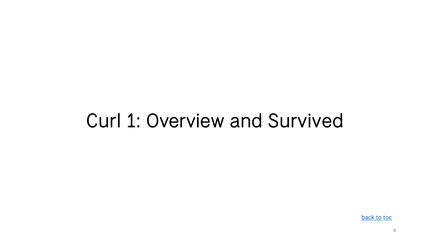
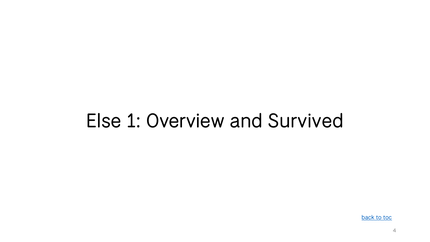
Curl: Curl -> Else
